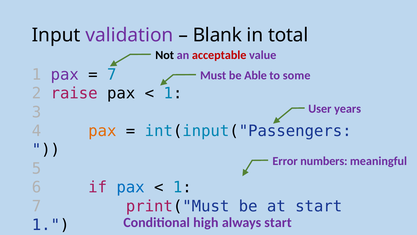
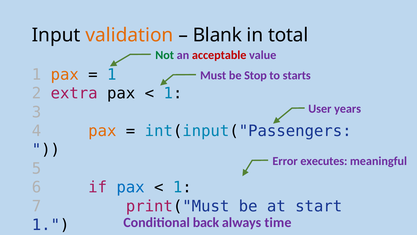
validation colour: purple -> orange
Not colour: black -> green
pax at (65, 74) colour: purple -> orange
7 at (112, 74): 7 -> 1
Able: Able -> Stop
some: some -> starts
raise: raise -> extra
numbers: numbers -> executes
high: high -> back
always start: start -> time
